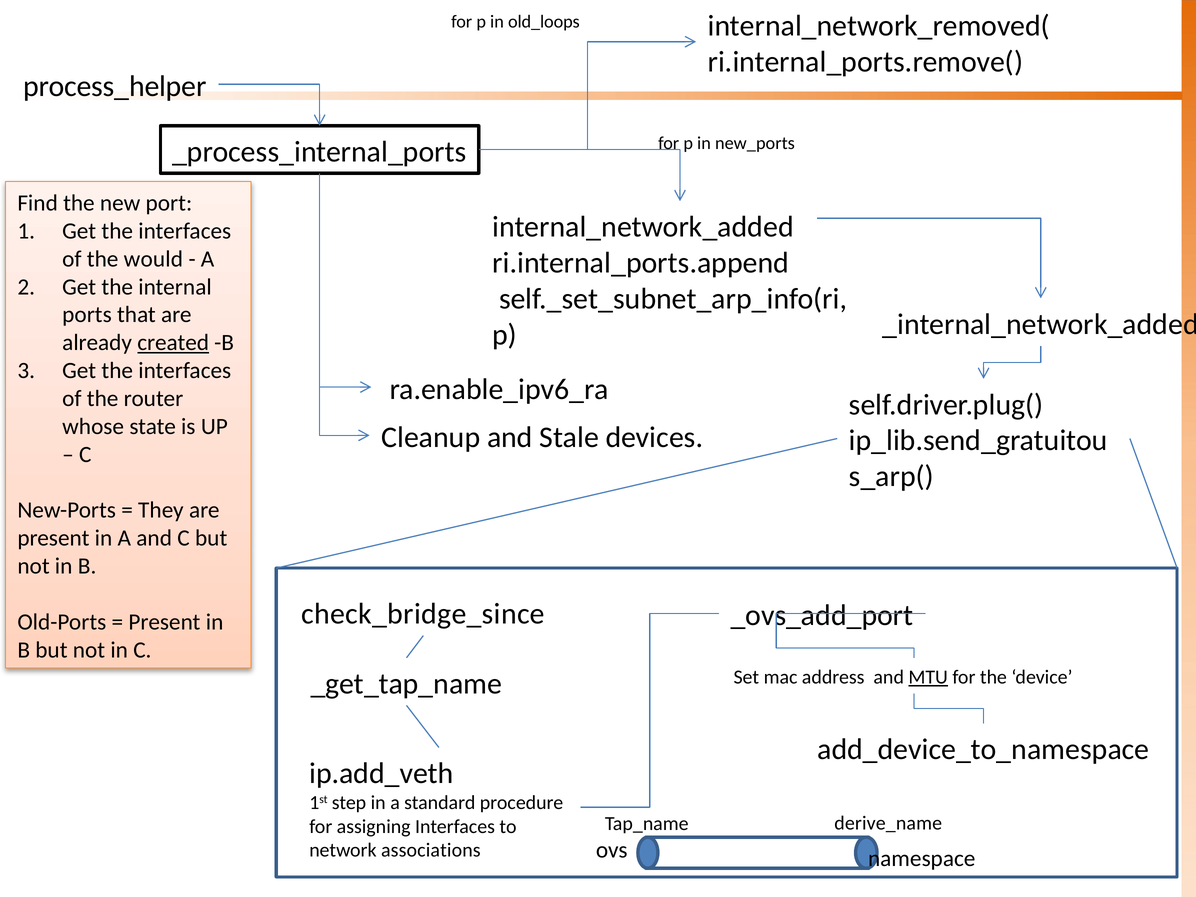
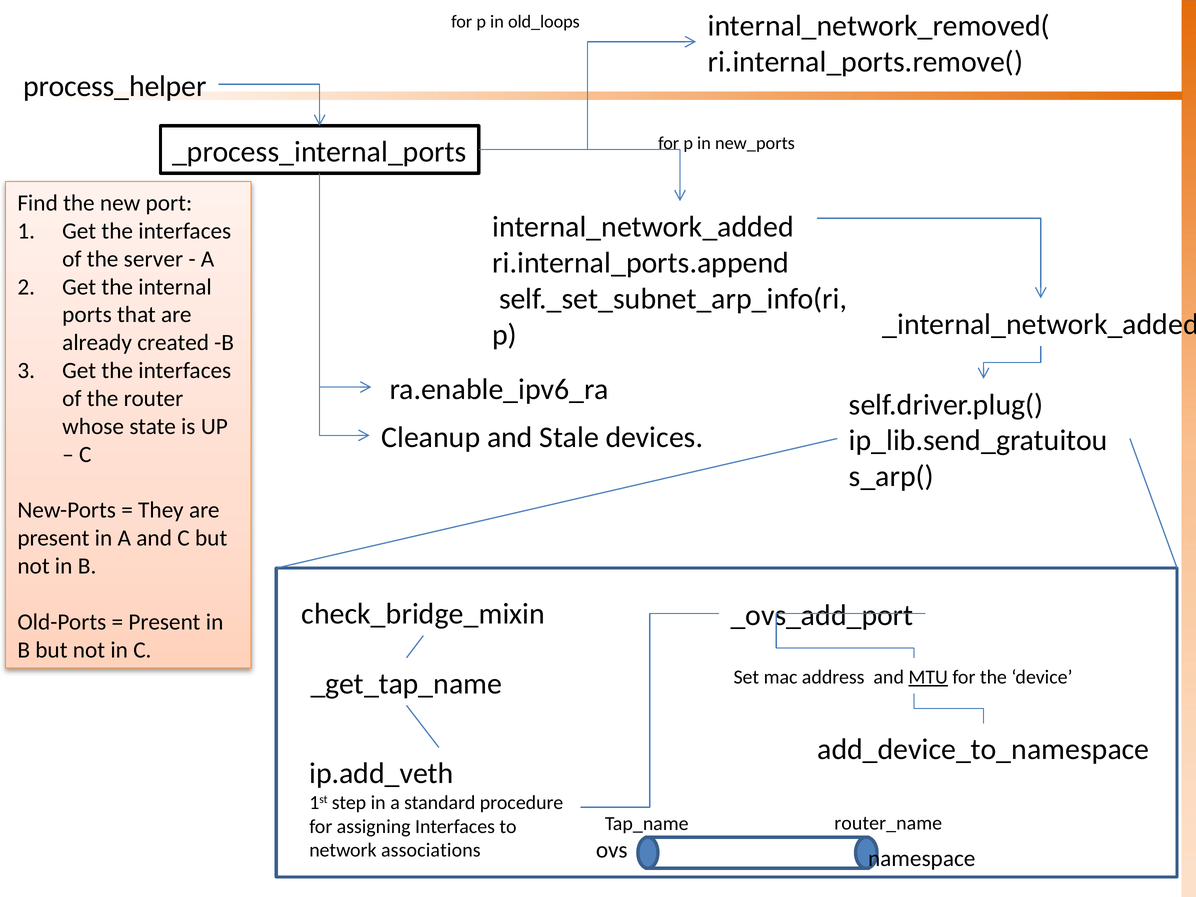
would: would -> server
created underline: present -> none
check_bridge_since: check_bridge_since -> check_bridge_mixin
derive_name: derive_name -> router_name
